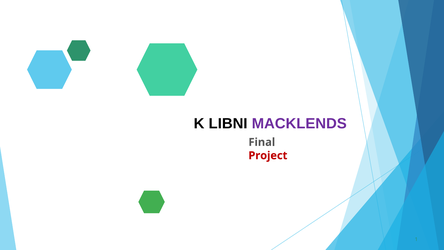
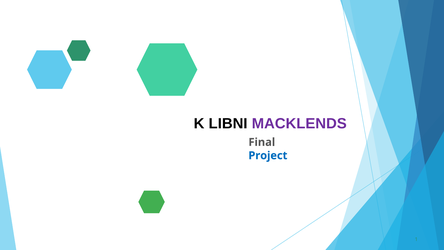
Project colour: red -> blue
